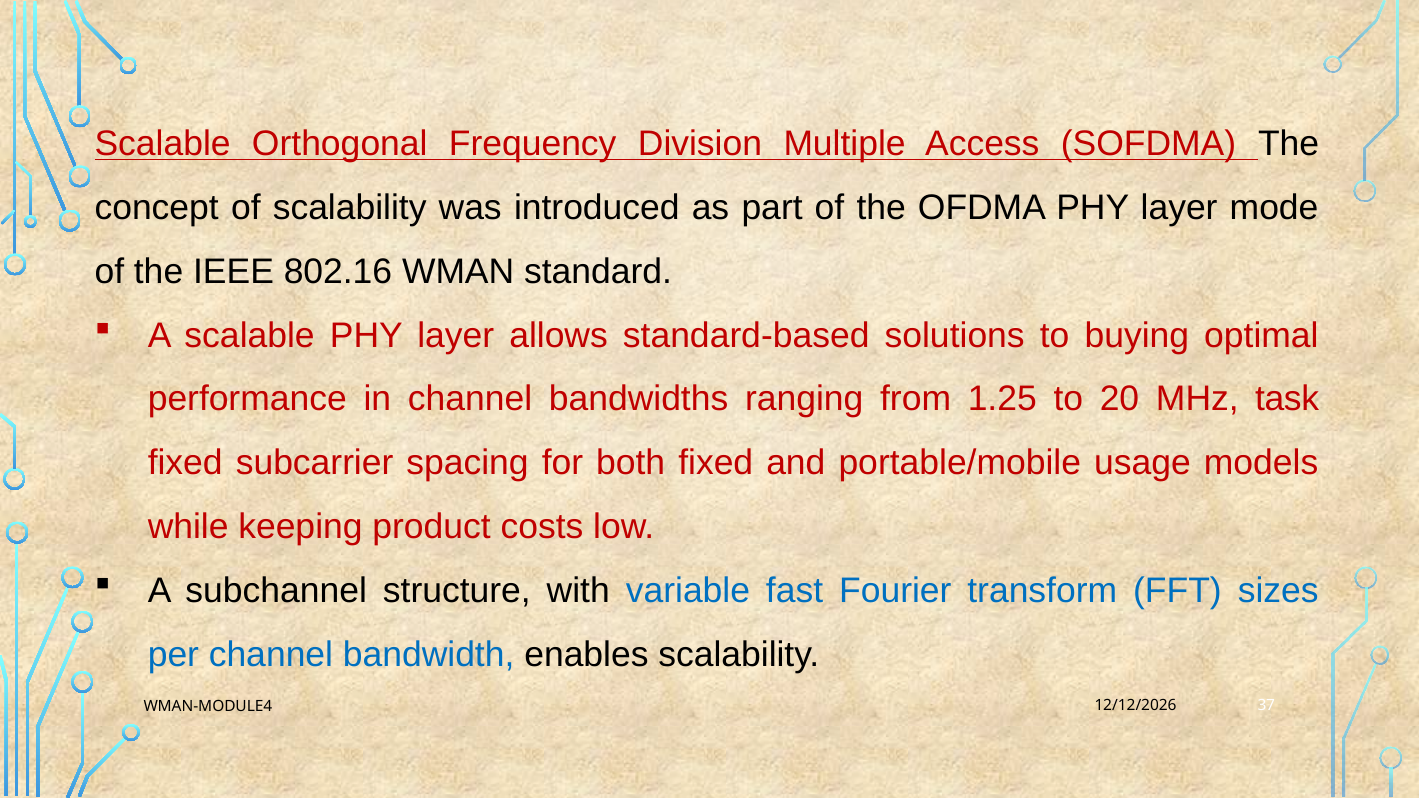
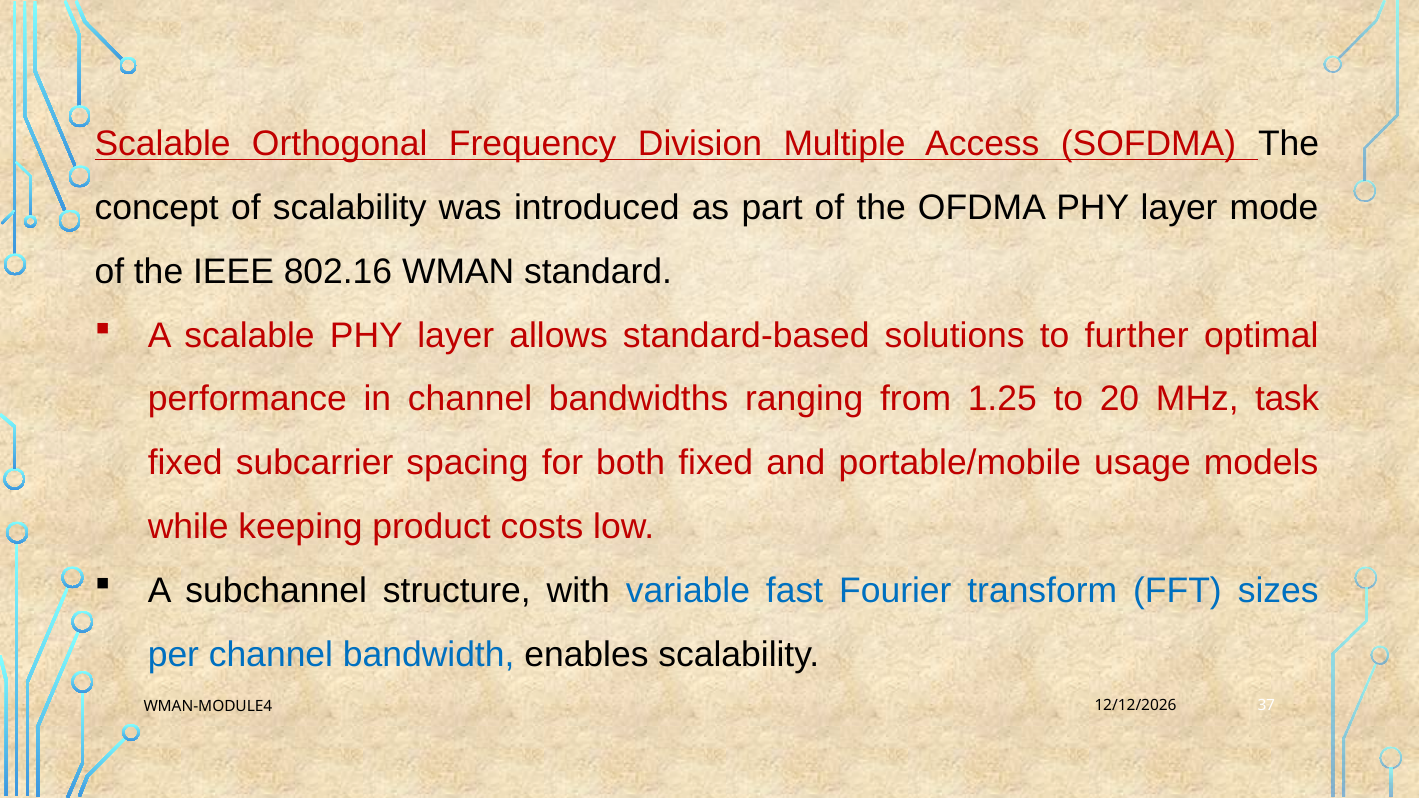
buying: buying -> further
